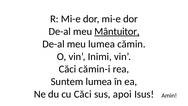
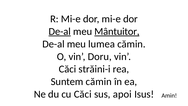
De-al at (60, 31) underline: none -> present
Inimi: Inimi -> Doru
cămin-i: cămin-i -> străini-i
Suntem lumea: lumea -> cămin
